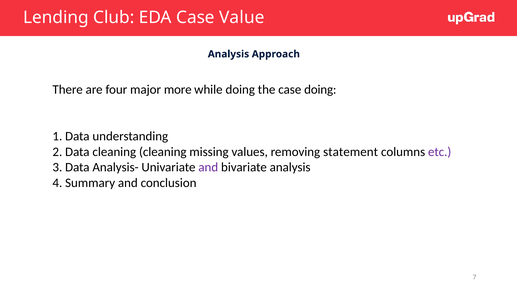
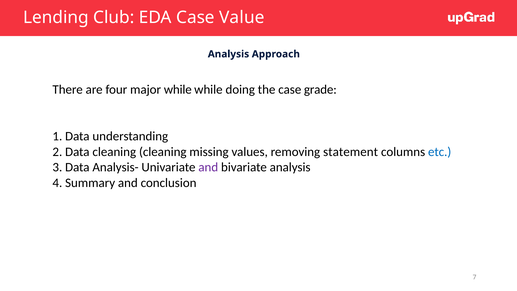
major more: more -> while
case doing: doing -> grade
etc colour: purple -> blue
